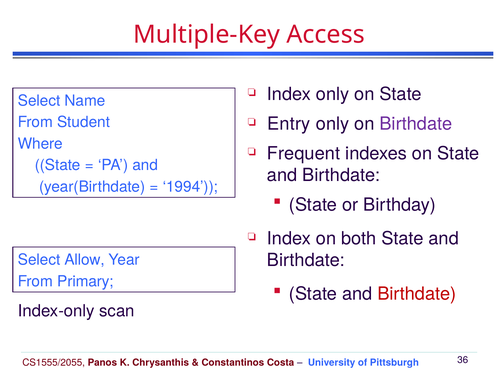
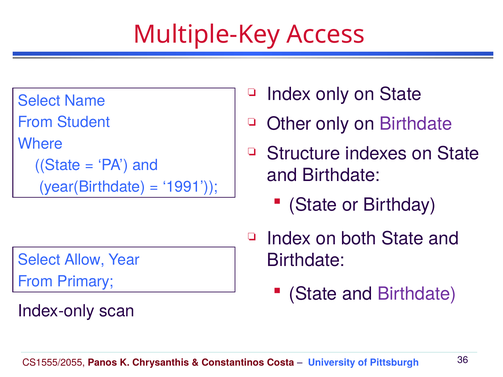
Entry: Entry -> Other
Frequent: Frequent -> Structure
1994: 1994 -> 1991
Birthdate at (417, 294) colour: red -> purple
